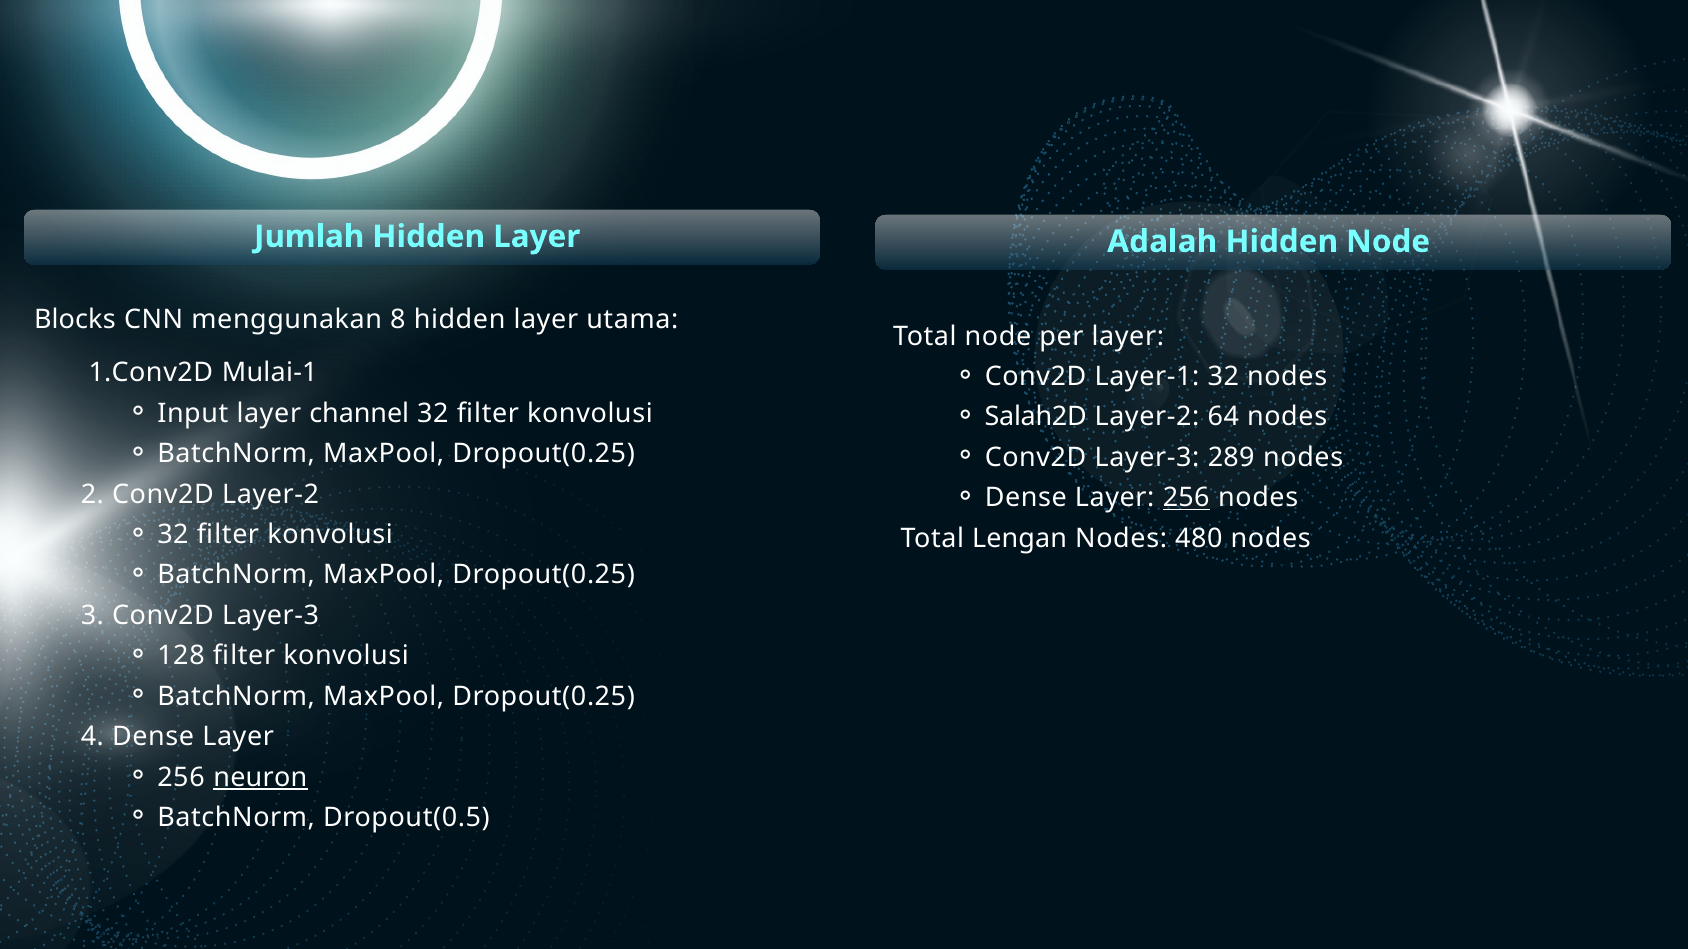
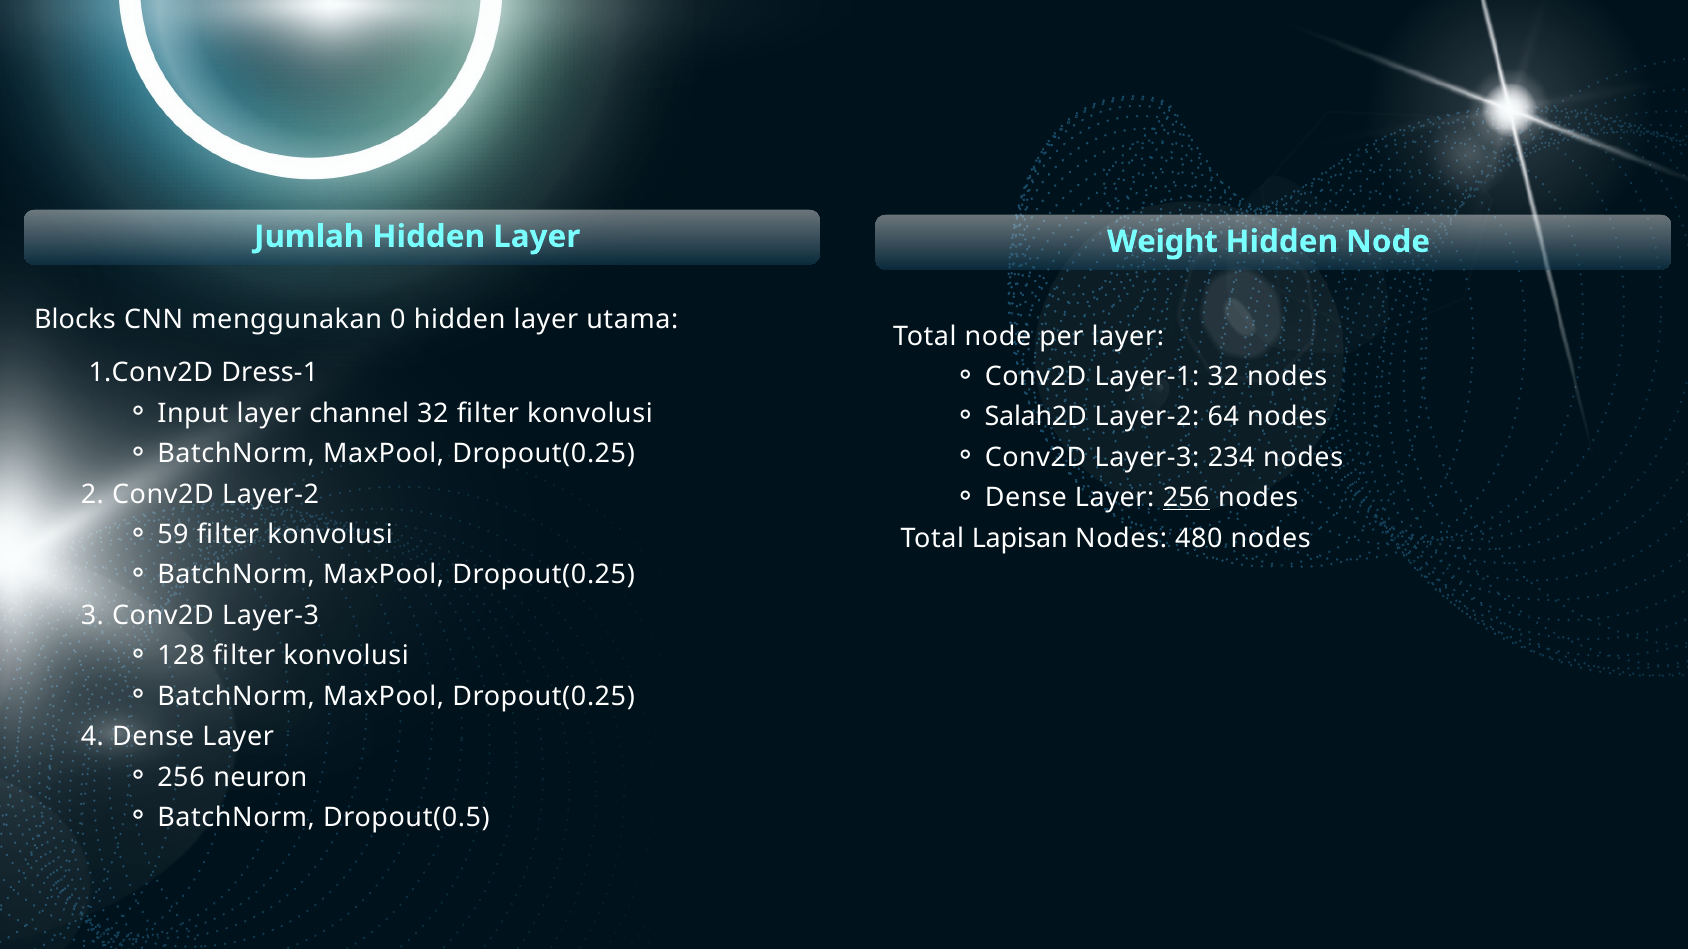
Adalah: Adalah -> Weight
8: 8 -> 0
Mulai-1: Mulai-1 -> Dress-1
289: 289 -> 234
32 at (173, 535): 32 -> 59
Lengan: Lengan -> Lapisan
neuron underline: present -> none
